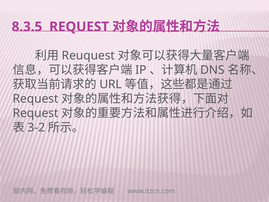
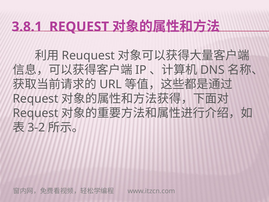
8.3.5: 8.3.5 -> 3.8.1
